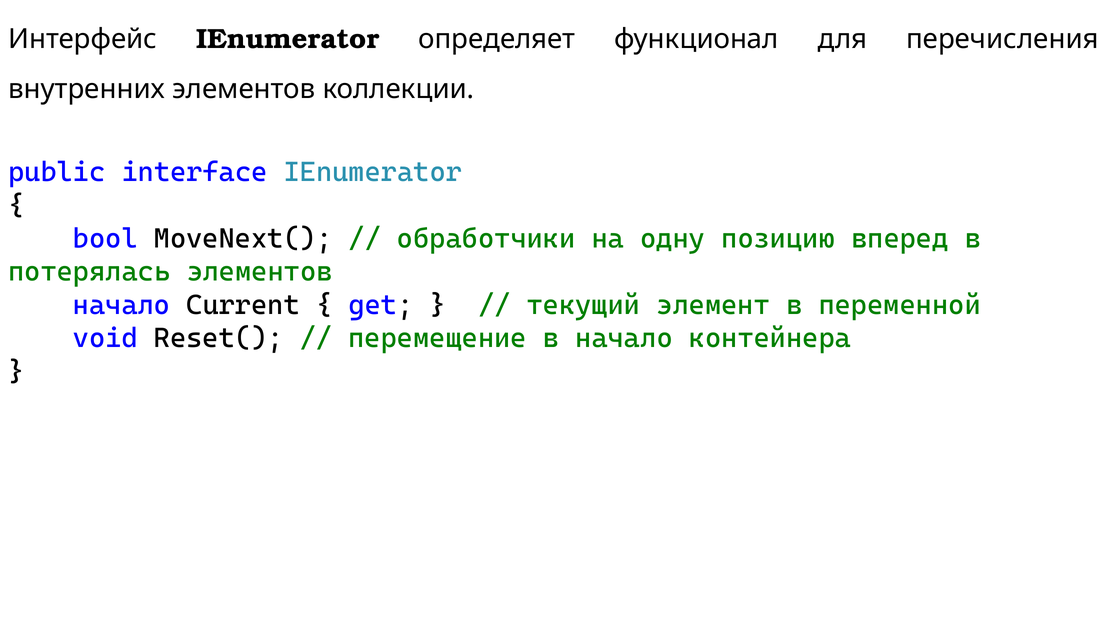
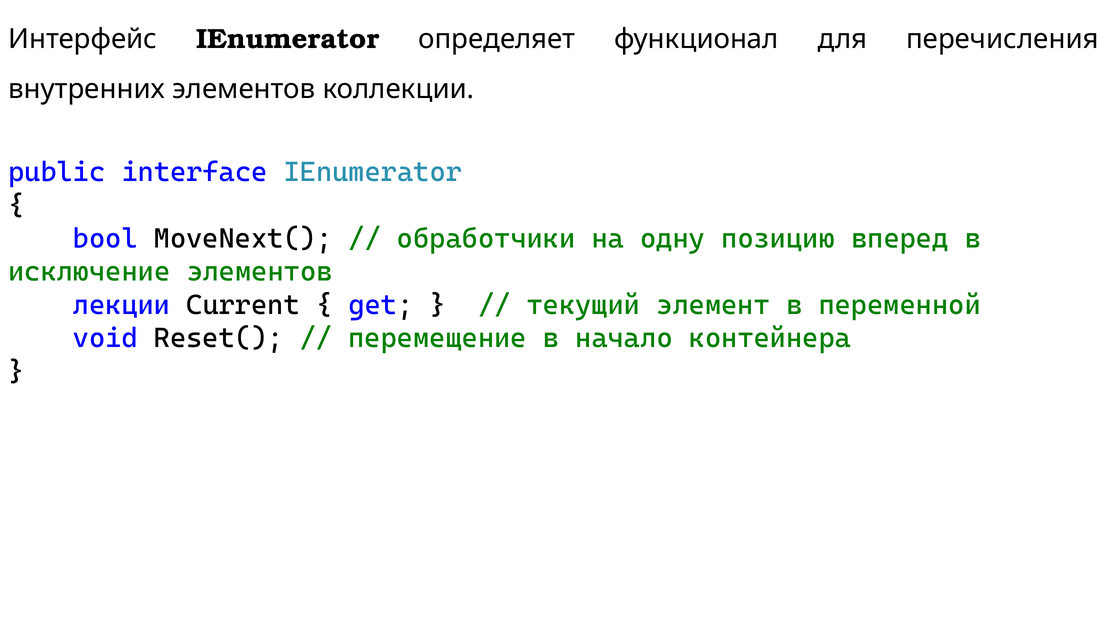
потерялась: потерялась -> исключение
начало at (122, 305): начало -> лекции
